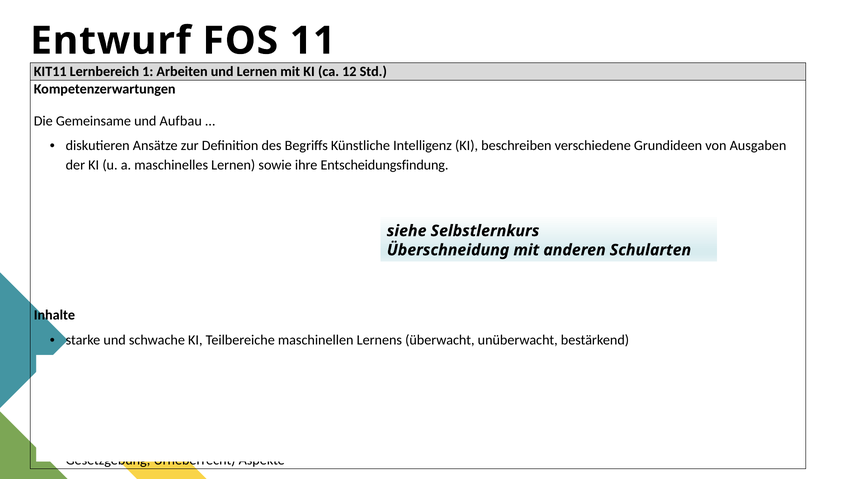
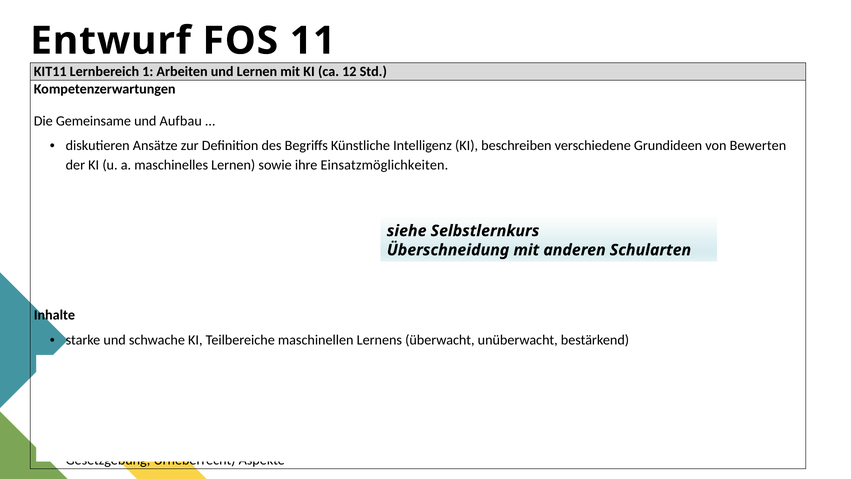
von Ausgaben: Ausgaben -> Bewerten
ihre Entscheidungsfindung: Entscheidungsfindung -> Einsatzmöglichkeiten
